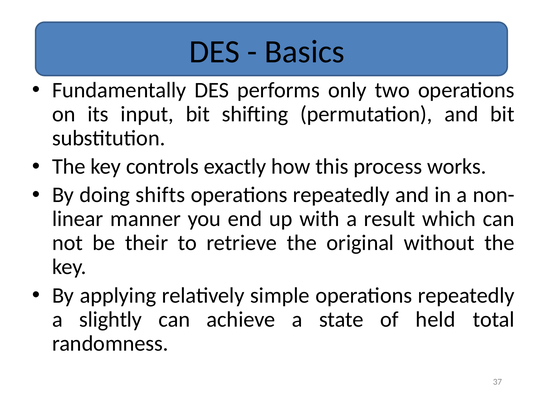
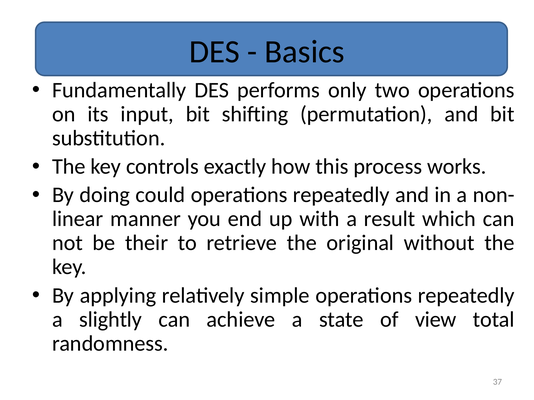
shifts: shifts -> could
held: held -> view
